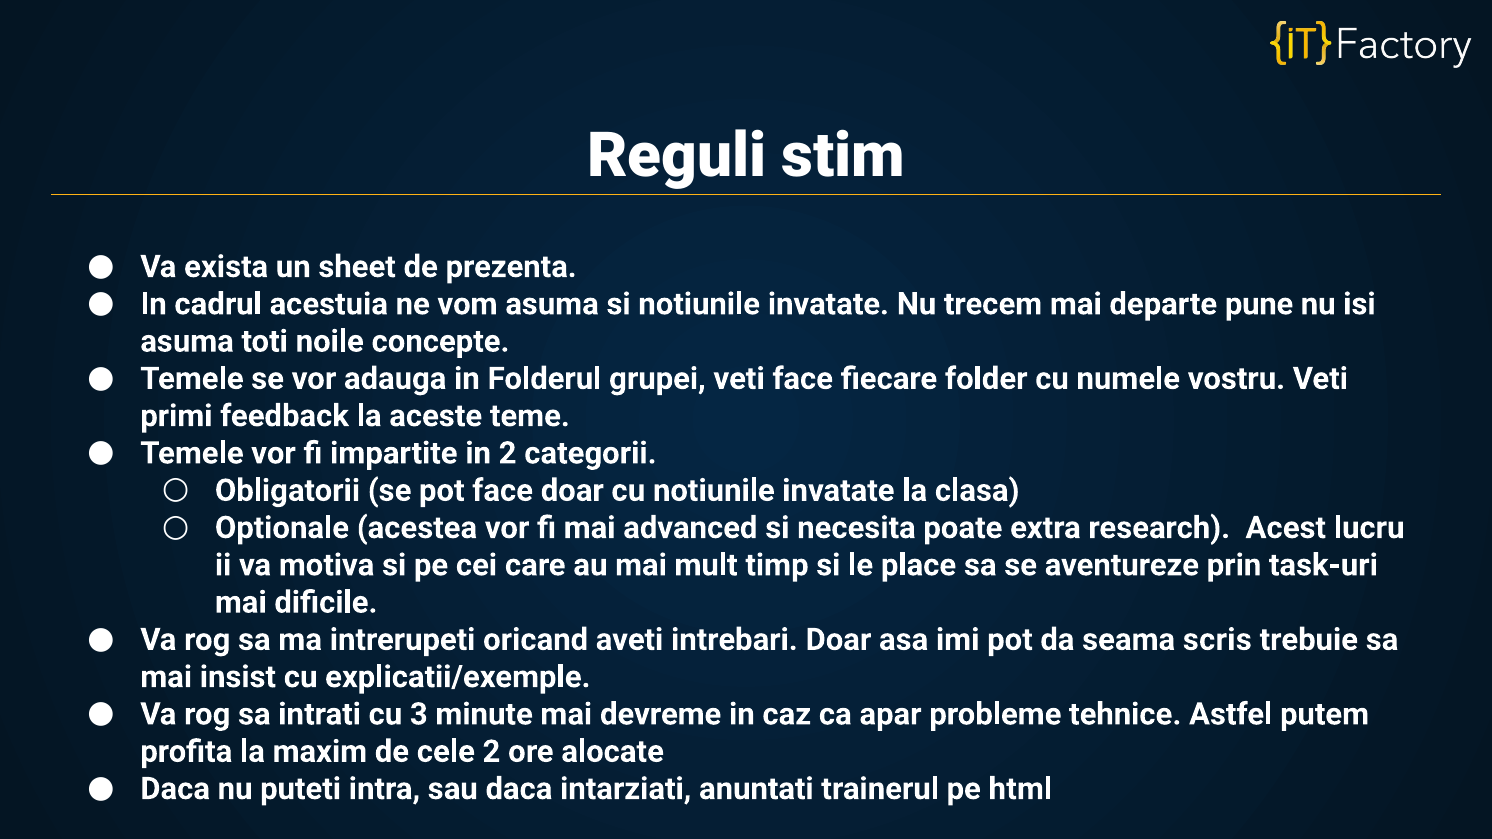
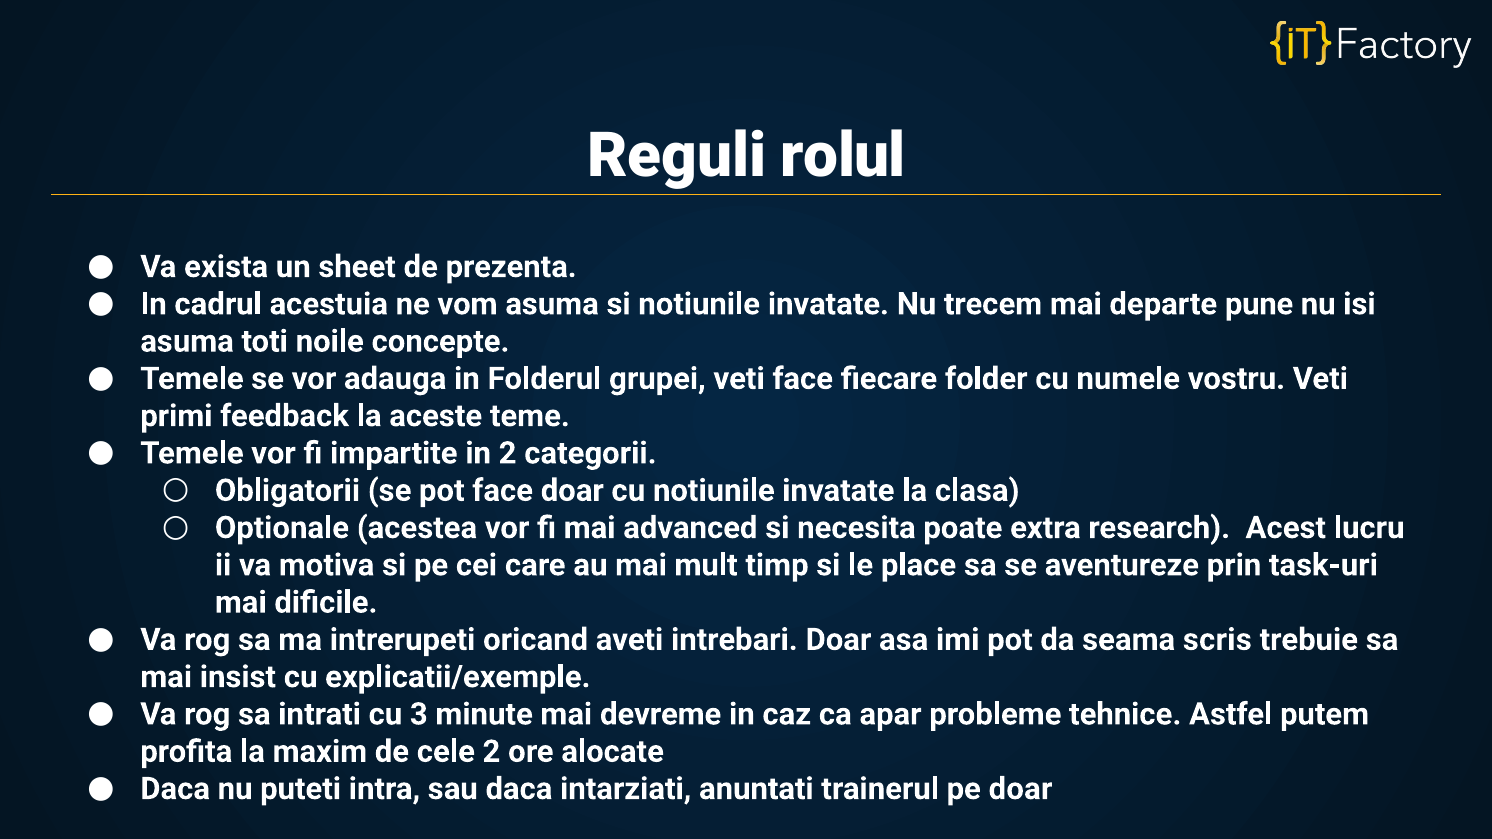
stim: stim -> rolul
pe html: html -> doar
